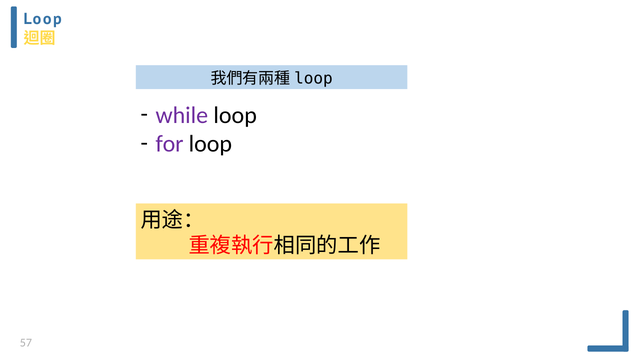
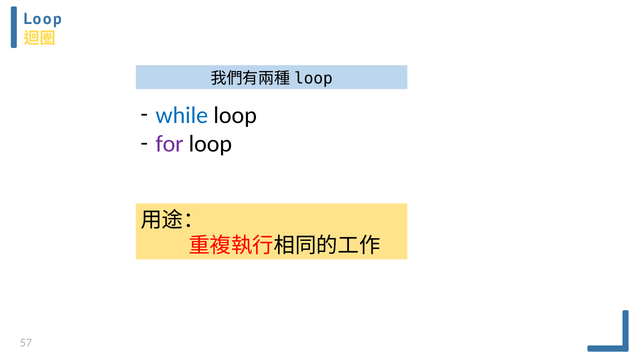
while colour: purple -> blue
